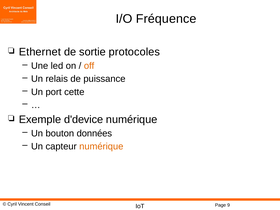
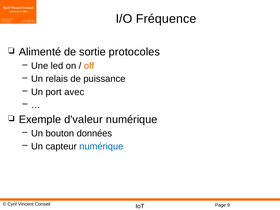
Ethernet: Ethernet -> Alimenté
cette: cette -> avec
d'device: d'device -> d'valeur
numérique at (101, 146) colour: orange -> blue
